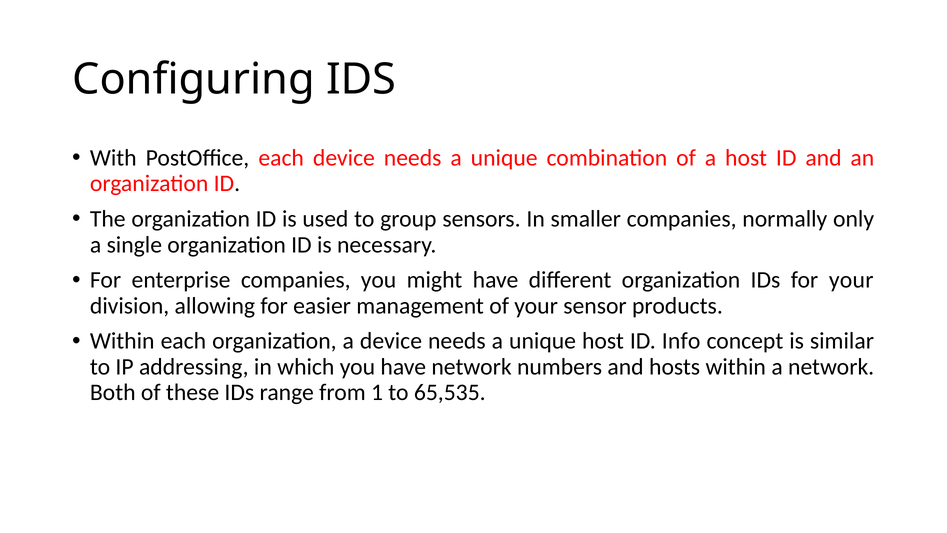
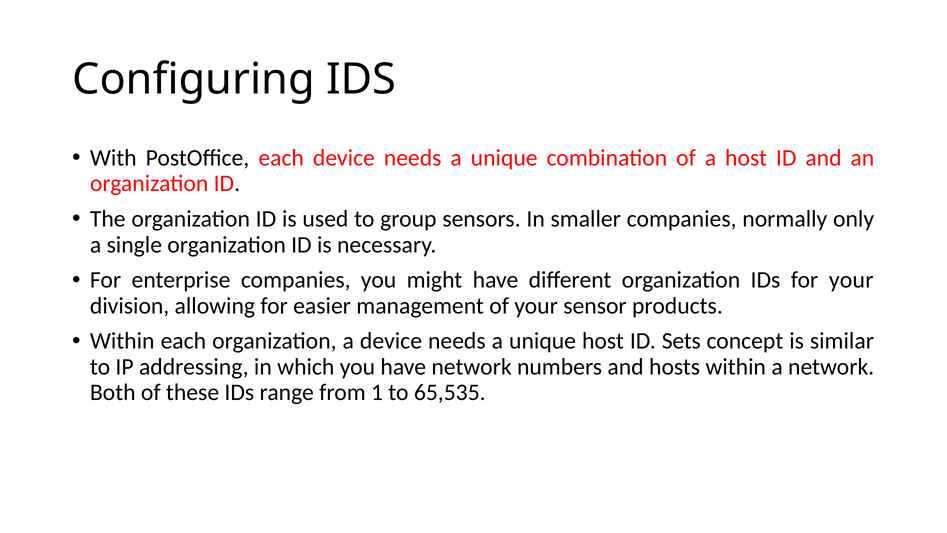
Info: Info -> Sets
